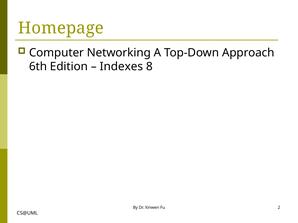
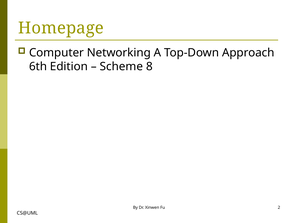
Indexes: Indexes -> Scheme
